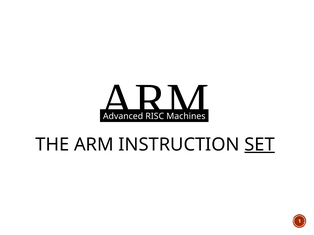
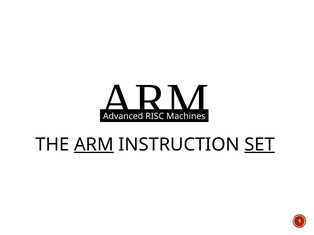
ARM at (94, 145) underline: none -> present
